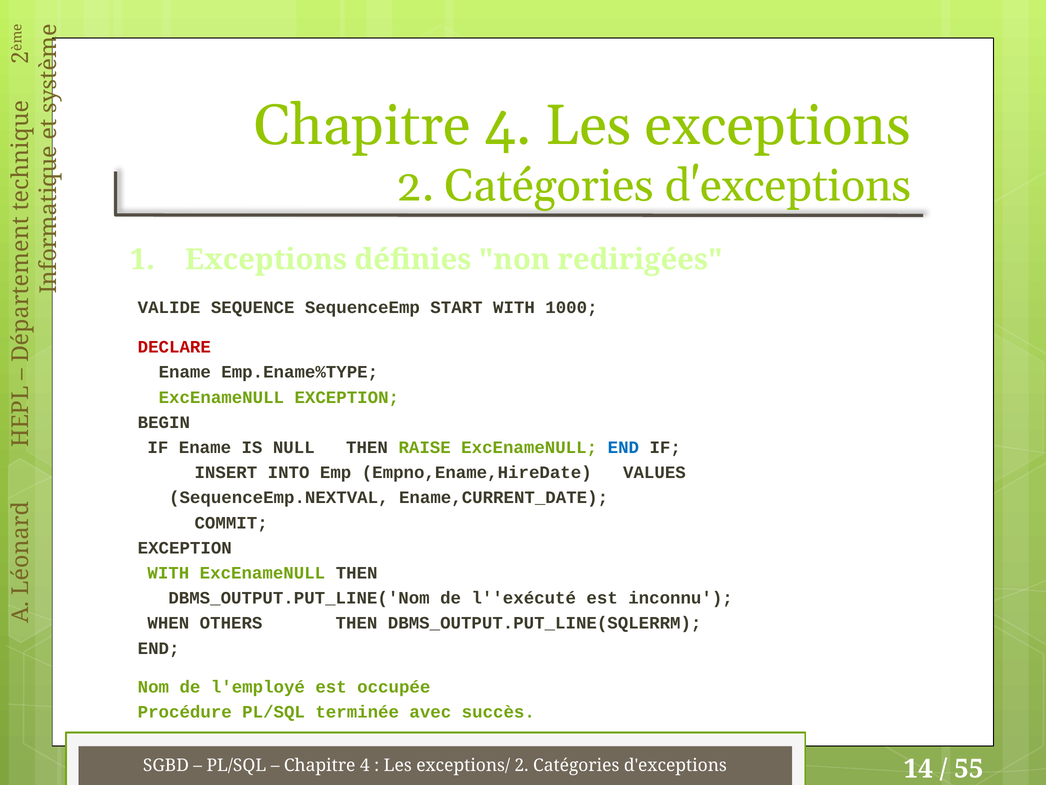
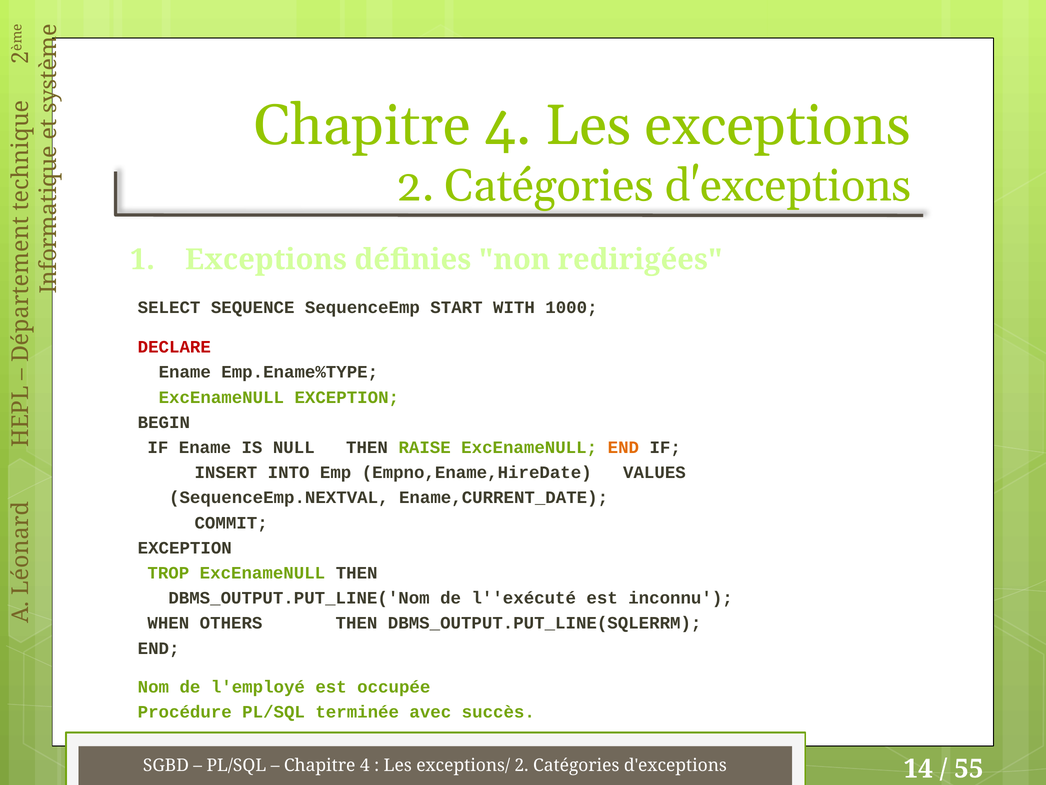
VALIDE: VALIDE -> SELECT
END at (623, 447) colour: blue -> orange
WITH at (168, 573): WITH -> TROP
